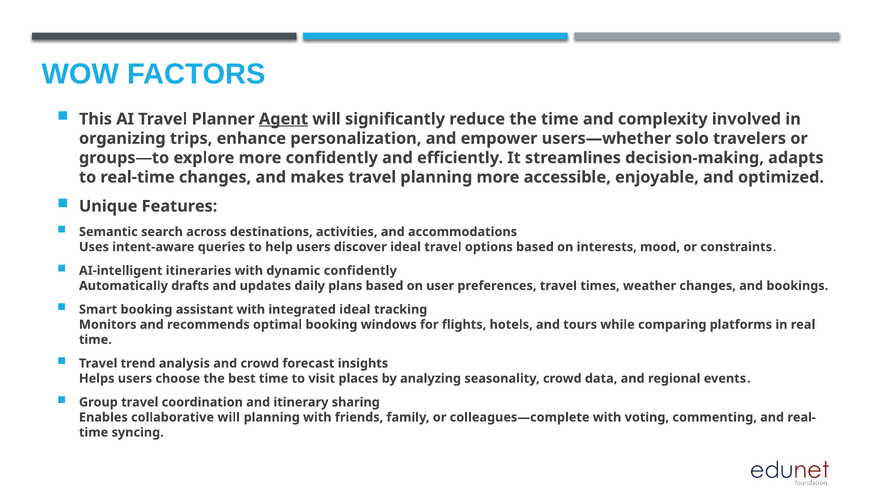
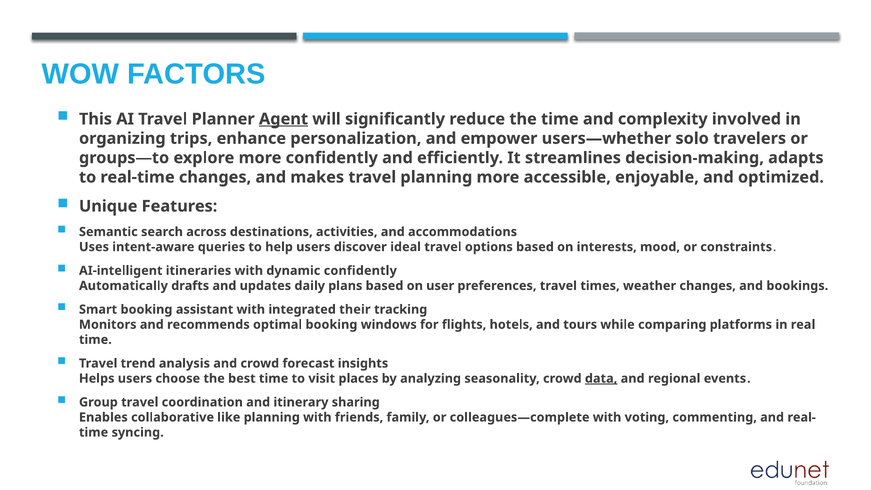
integrated ideal: ideal -> their
data underline: none -> present
collaborative will: will -> like
